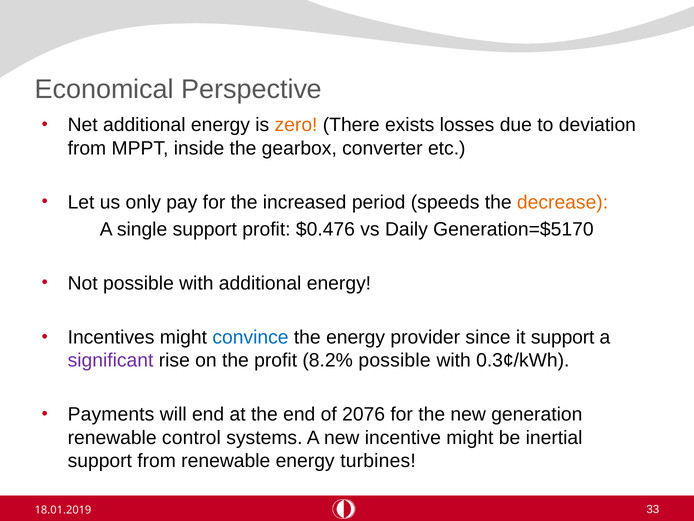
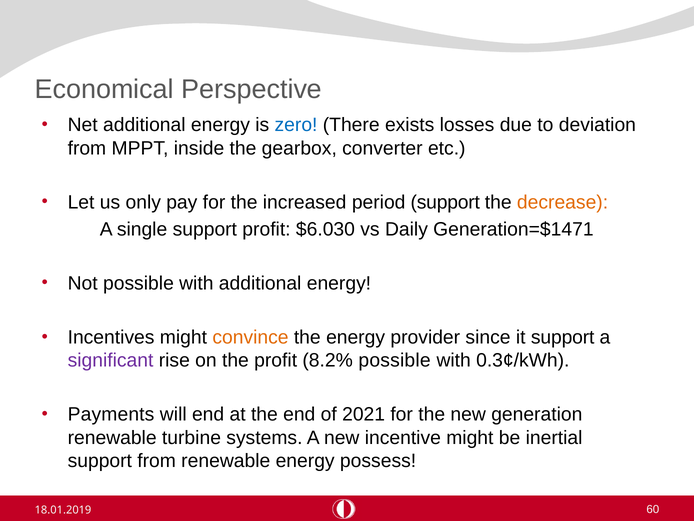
zero colour: orange -> blue
period speeds: speeds -> support
$0.476: $0.476 -> $6.030
Generation=$5170: Generation=$5170 -> Generation=$1471
convince colour: blue -> orange
2076: 2076 -> 2021
control: control -> turbine
turbines: turbines -> possess
33: 33 -> 60
